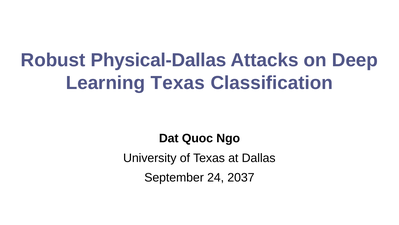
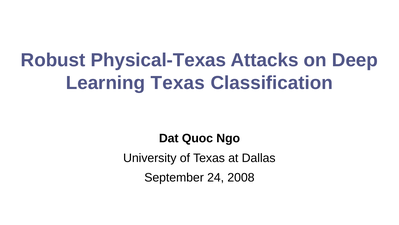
Physical-Dallas: Physical-Dallas -> Physical-Texas
2037: 2037 -> 2008
